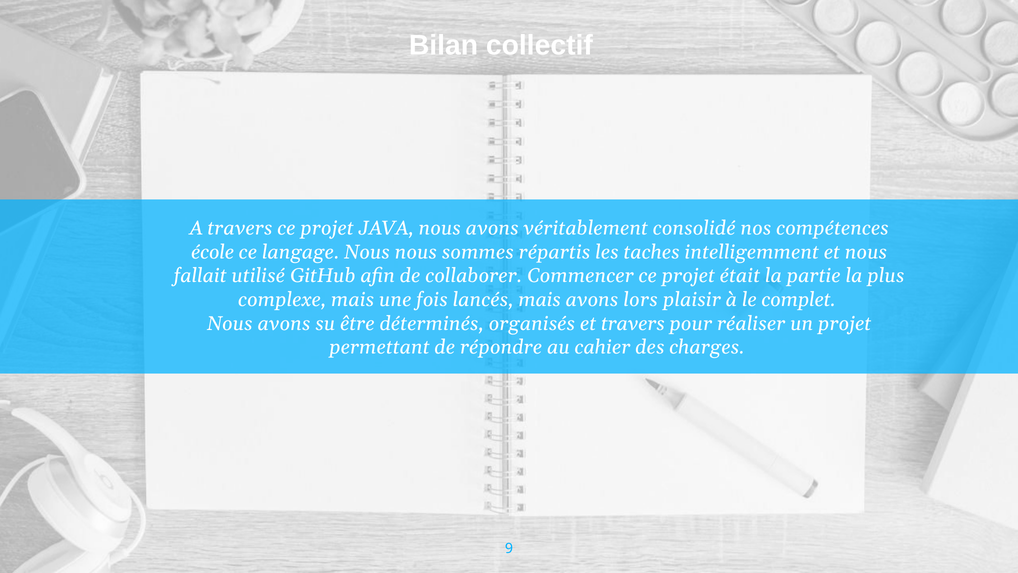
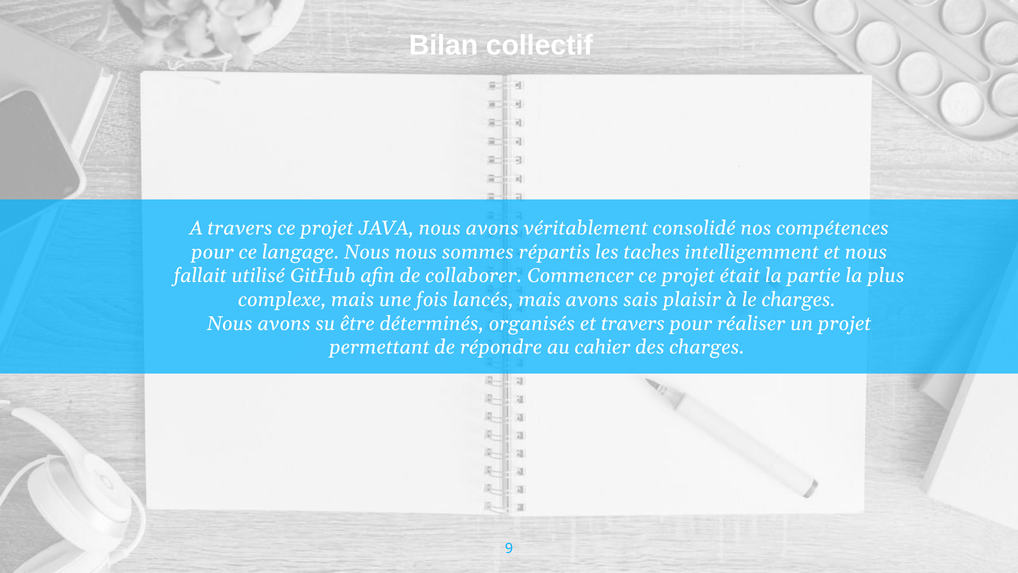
école at (213, 252): école -> pour
lors: lors -> sais
le complet: complet -> charges
